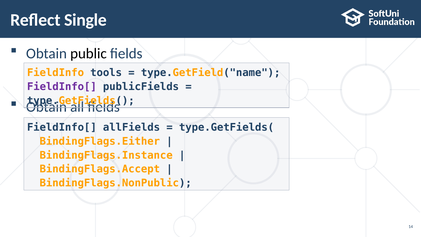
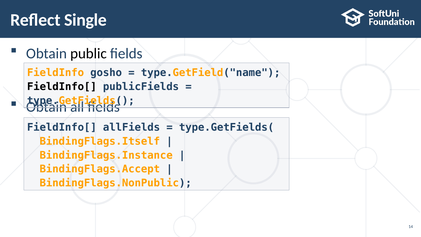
tools: tools -> gosho
FieldInfo[ at (62, 87) colour: purple -> black
BindingFlags.Either: BindingFlags.Either -> BindingFlags.Itself
